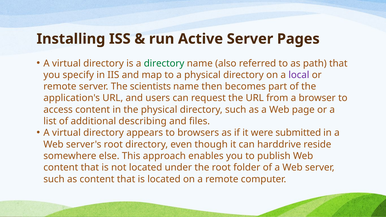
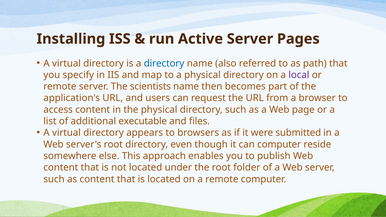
directory at (164, 63) colour: green -> blue
describing: describing -> executable
can harddrive: harddrive -> computer
